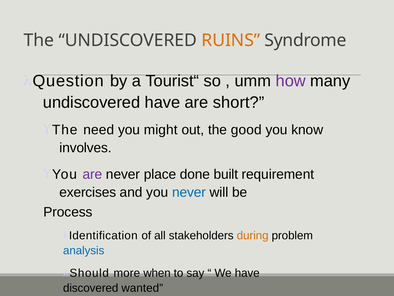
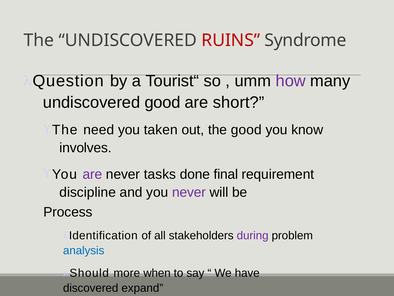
RUINS colour: orange -> red
undiscovered have: have -> good
might: might -> taken
place: place -> tasks
built: built -> final
exercises: exercises -> discipline
never at (189, 192) colour: blue -> purple
during colour: orange -> purple
wanted: wanted -> expand
